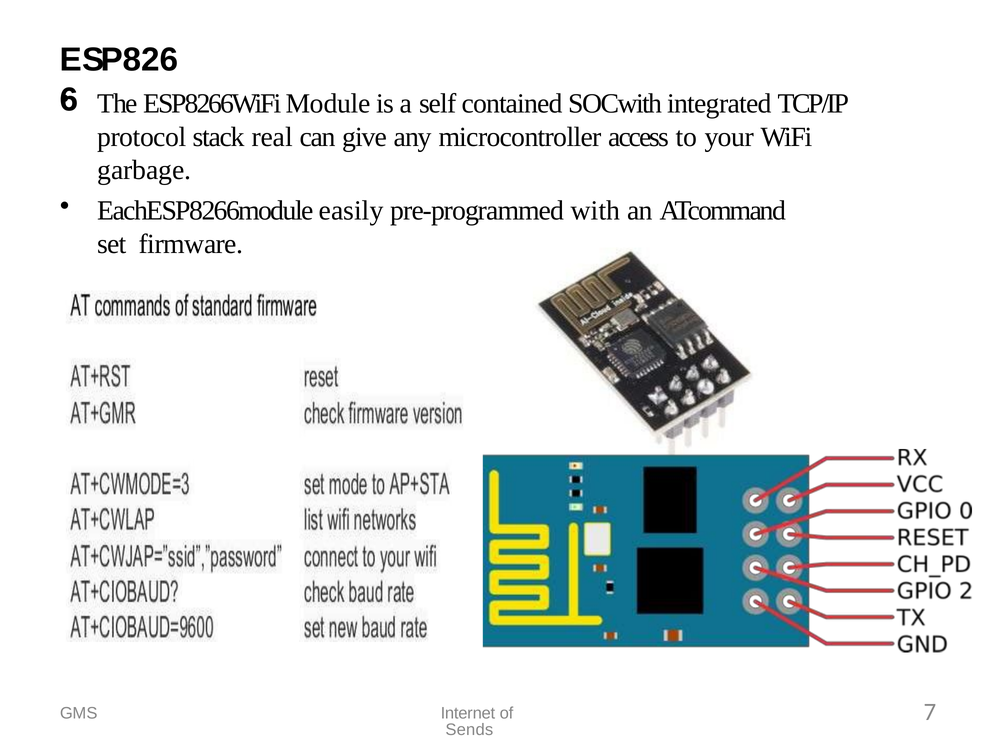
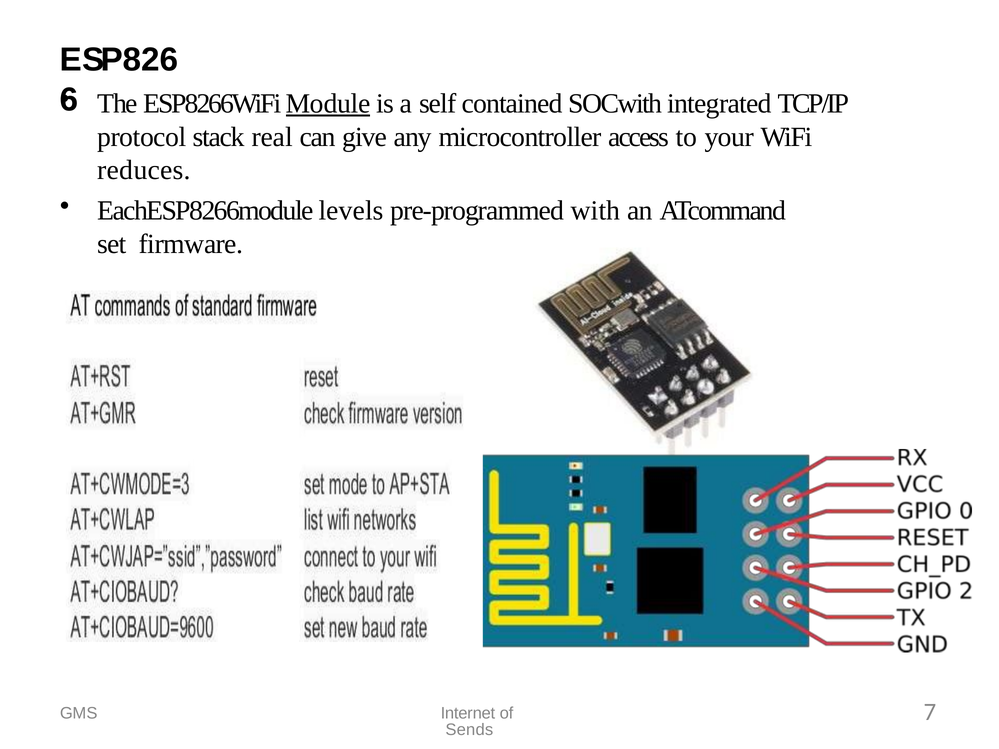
Module underline: none -> present
garbage: garbage -> reduces
easily: easily -> levels
